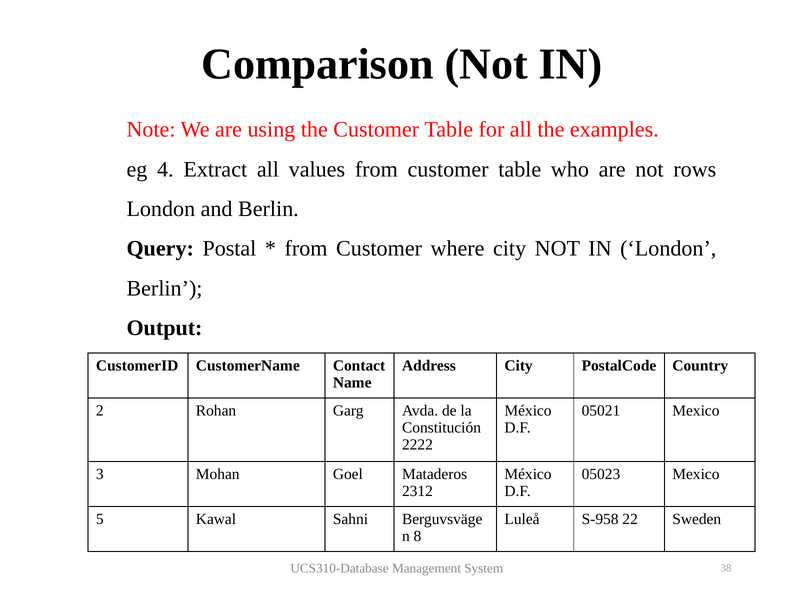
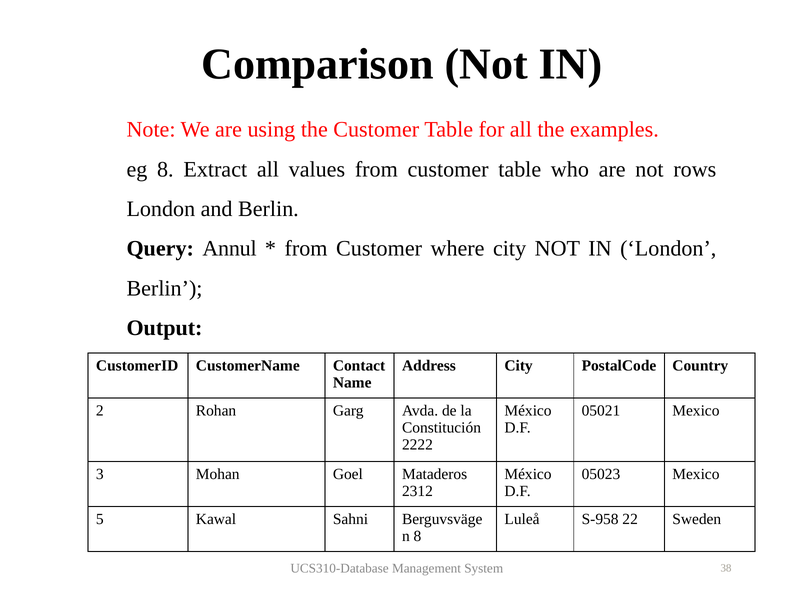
eg 4: 4 -> 8
Postal: Postal -> Annul
